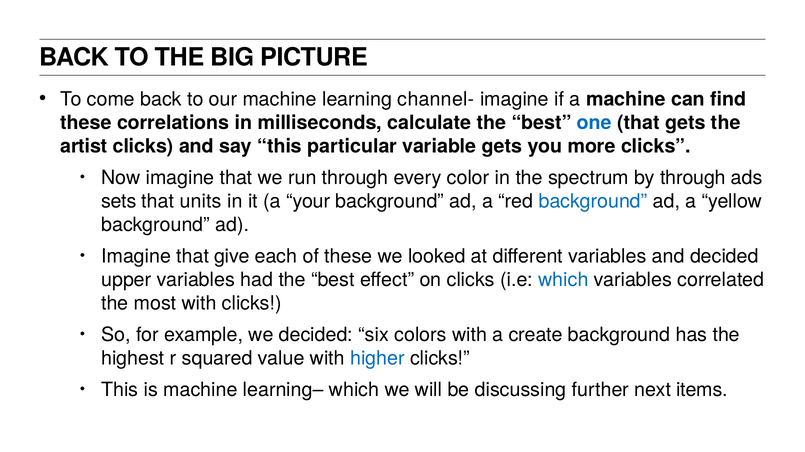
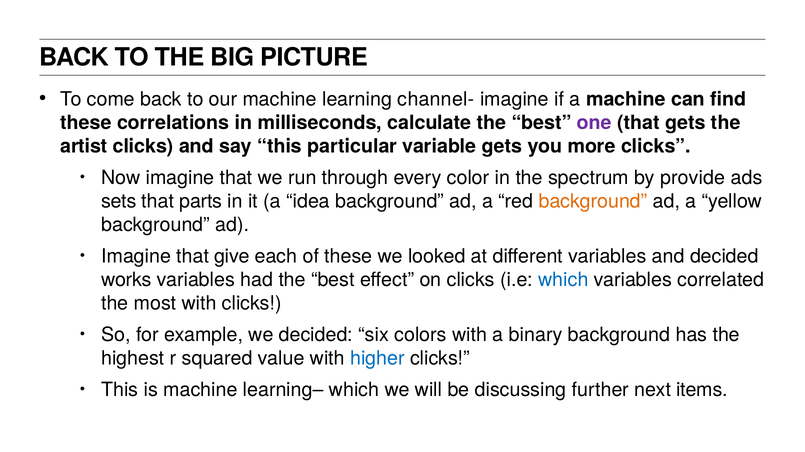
one colour: blue -> purple
by through: through -> provide
units: units -> parts
your: your -> idea
background at (593, 201) colour: blue -> orange
upper: upper -> works
create: create -> binary
